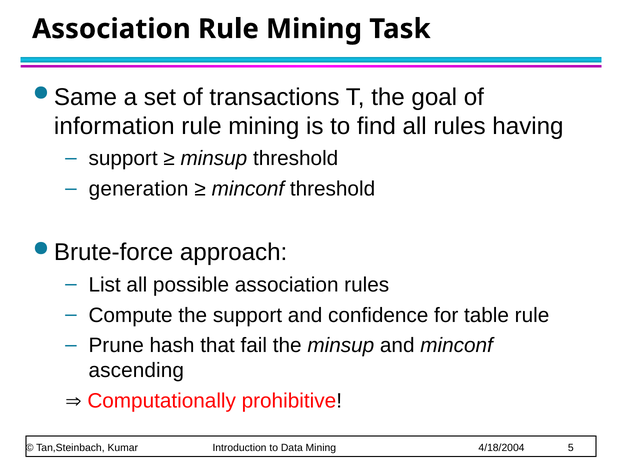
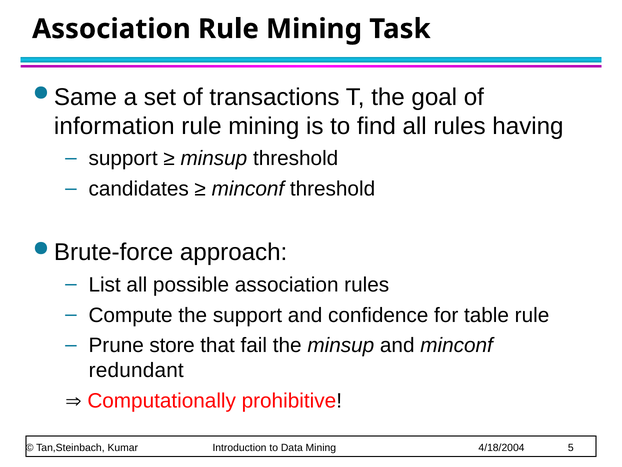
generation: generation -> candidates
hash: hash -> store
ascending: ascending -> redundant
